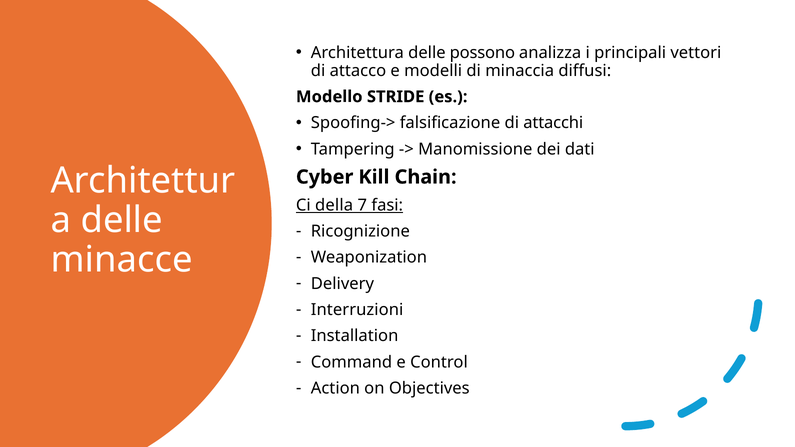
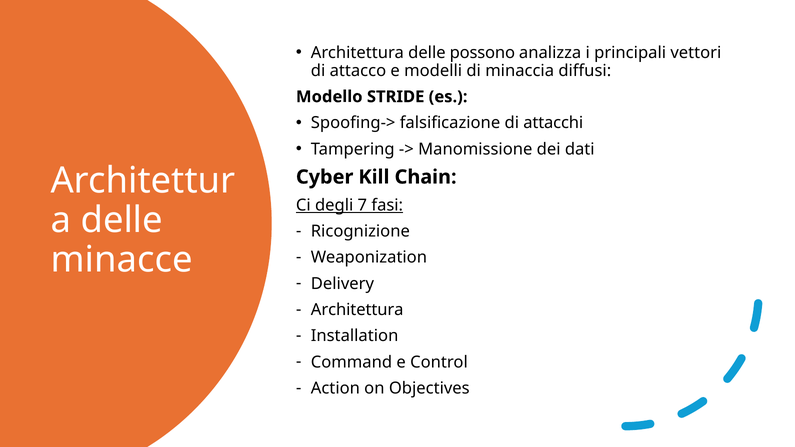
della: della -> degli
Interruzioni at (357, 310): Interruzioni -> Architettura
